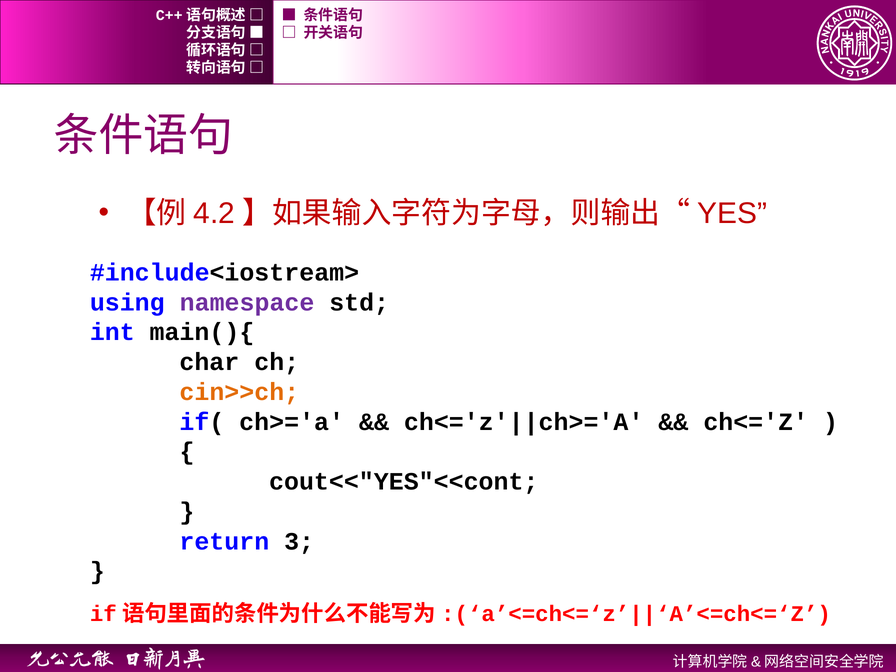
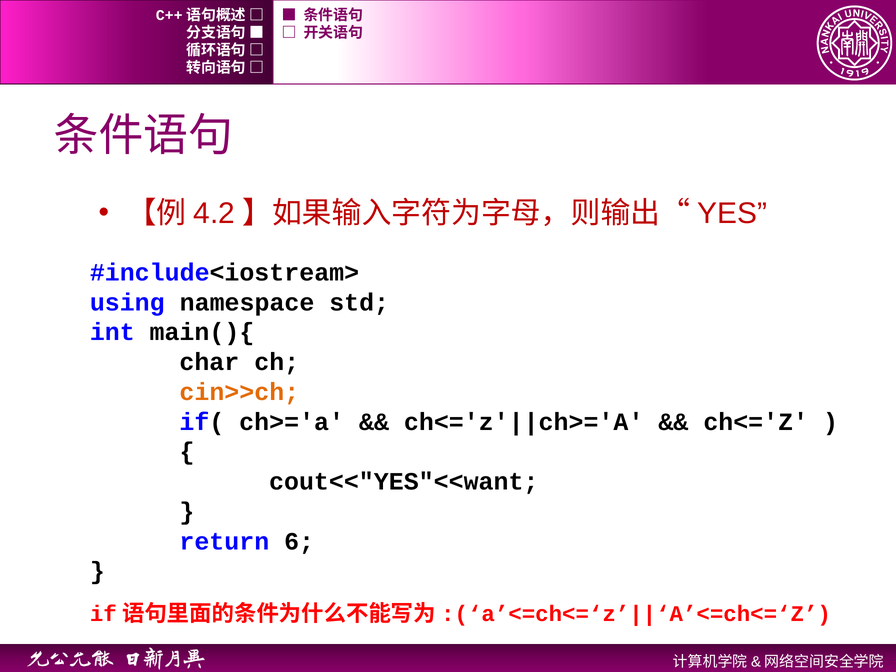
namespace colour: purple -> black
cout<<"YES"<<cont: cout<<"YES"<<cont -> cout<<"YES"<<want
3: 3 -> 6
